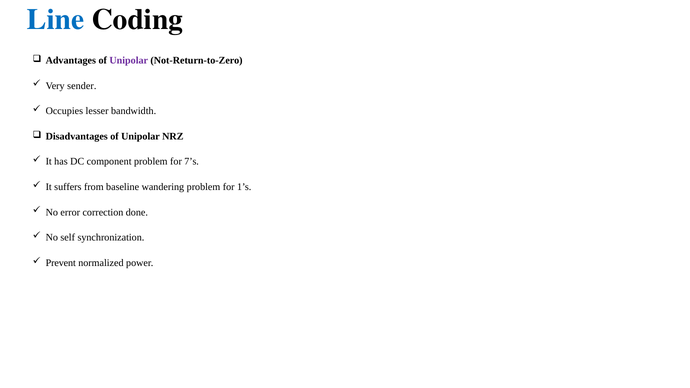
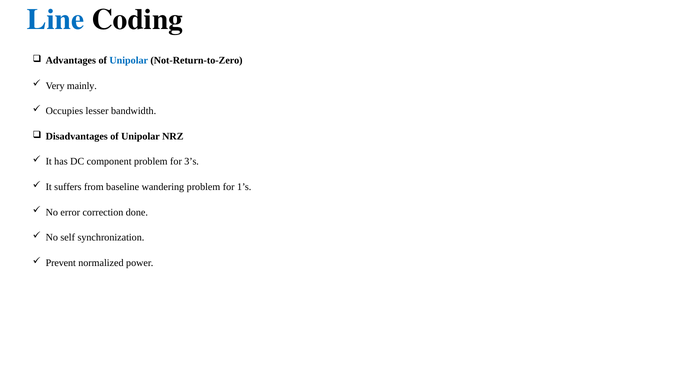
Unipolar at (129, 61) colour: purple -> blue
sender: sender -> mainly
7’s: 7’s -> 3’s
